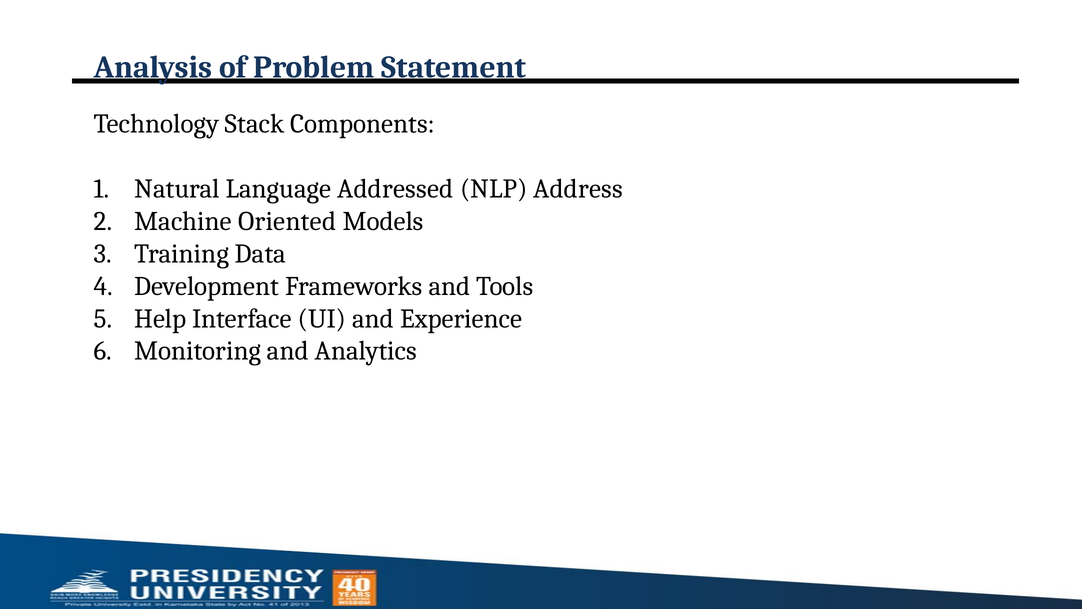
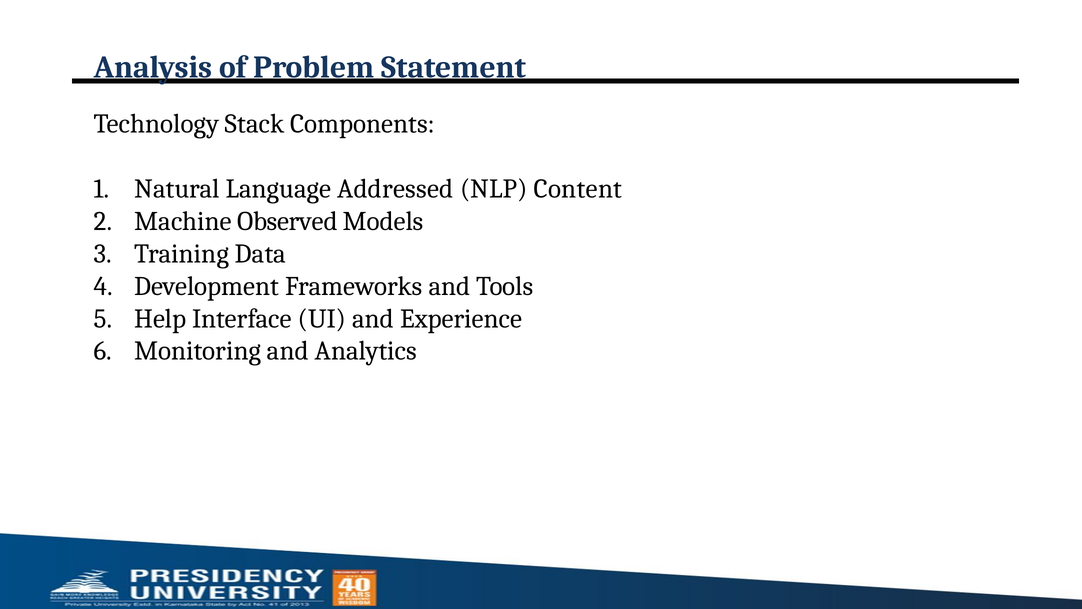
Address: Address -> Content
Oriented: Oriented -> Observed
